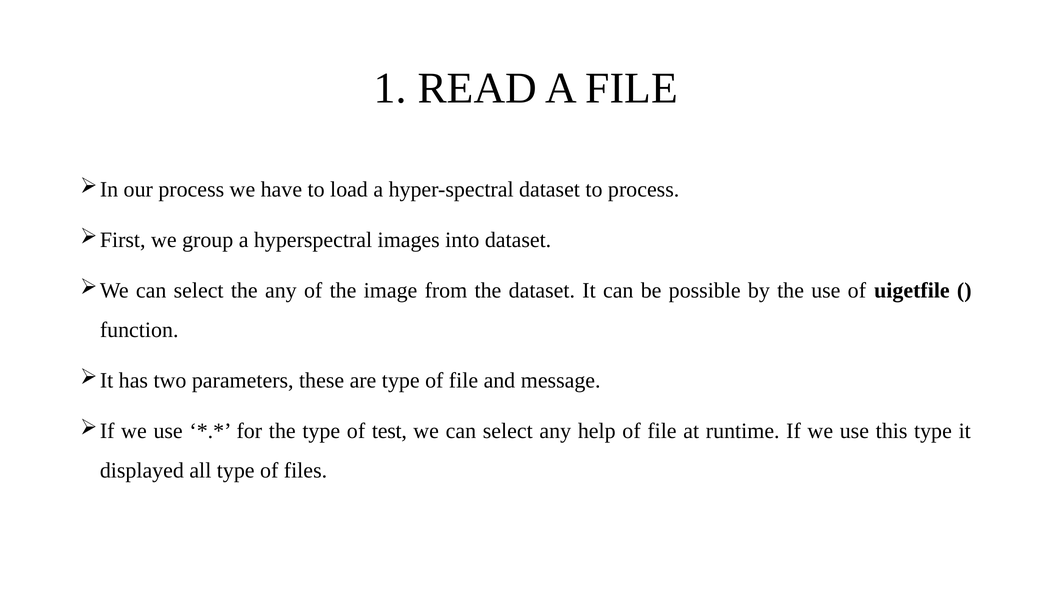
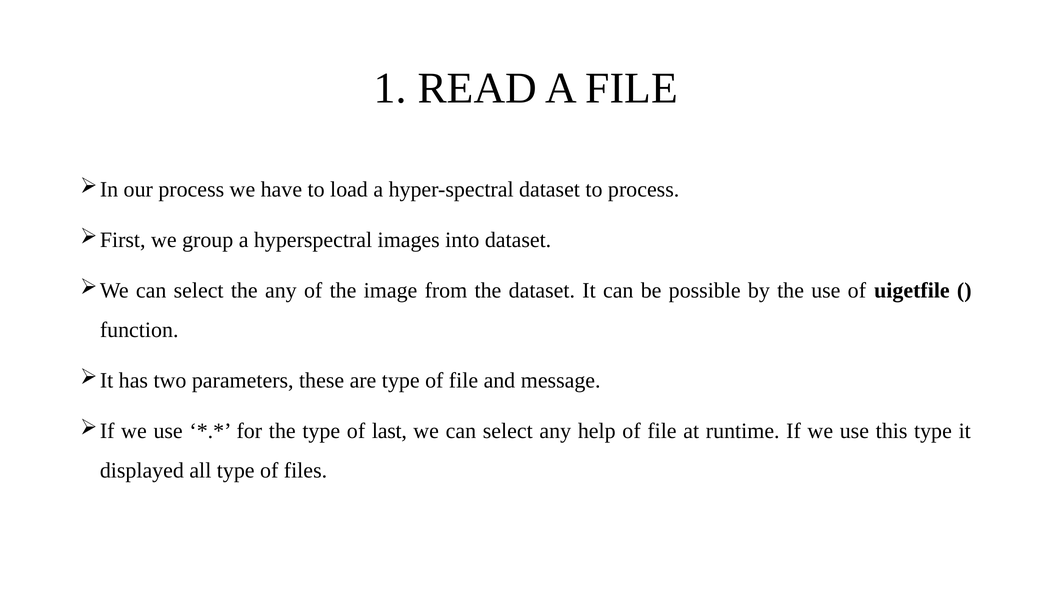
test: test -> last
